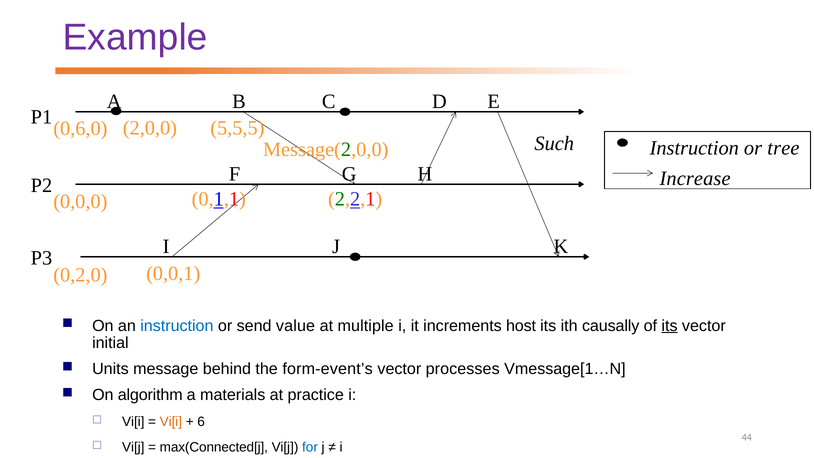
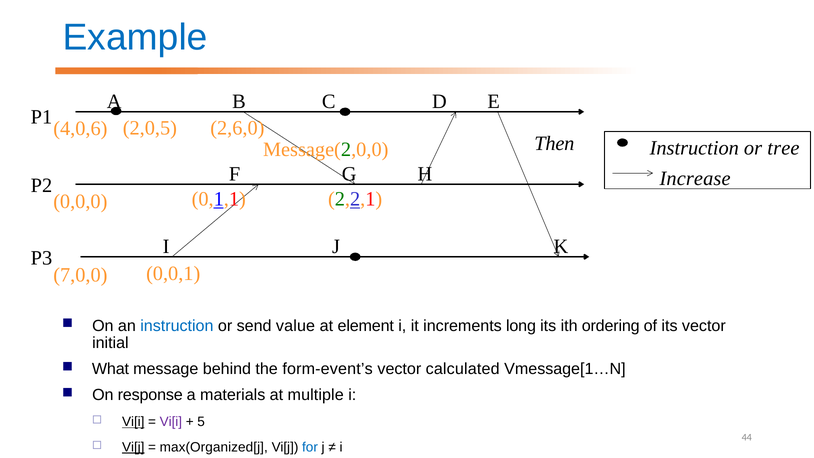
Example colour: purple -> blue
2,0,0: 2,0,0 -> 2,0,5
5,5,5: 5,5,5 -> 2,6,0
0,6,0: 0,6,0 -> 4,0,6
Such: Such -> Then
0,2,0: 0,2,0 -> 7,0,0
multiple: multiple -> element
host: host -> long
causally: causally -> ordering
its at (670, 326) underline: present -> none
Units: Units -> What
processes: processes -> calculated
algorithm: algorithm -> response
practice: practice -> multiple
Vi[i at (133, 422) underline: none -> present
Vi[i at (171, 422) colour: orange -> purple
6: 6 -> 5
Vi[j at (133, 447) underline: none -> present
max(Connected[j: max(Connected[j -> max(Organized[j
